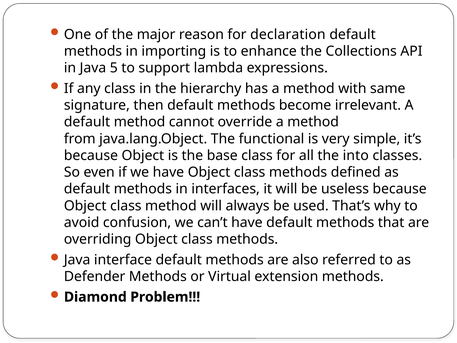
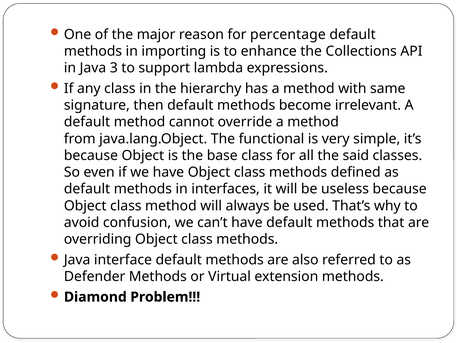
declaration: declaration -> percentage
5: 5 -> 3
into: into -> said
